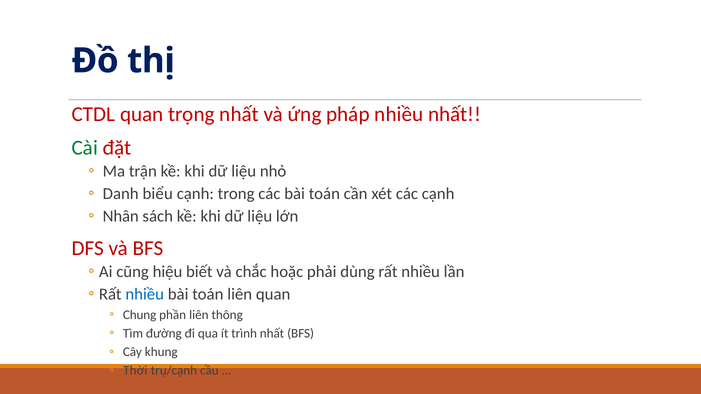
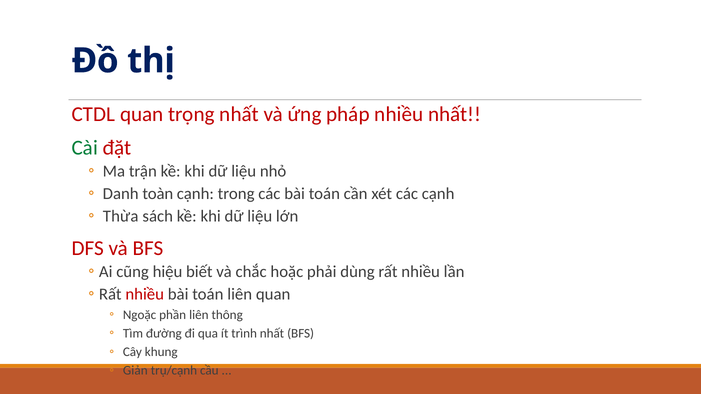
biểu: biểu -> toàn
Nhân: Nhân -> Thừa
nhiều at (145, 294) colour: blue -> red
Chung: Chung -> Ngoặc
Thời: Thời -> Giản
